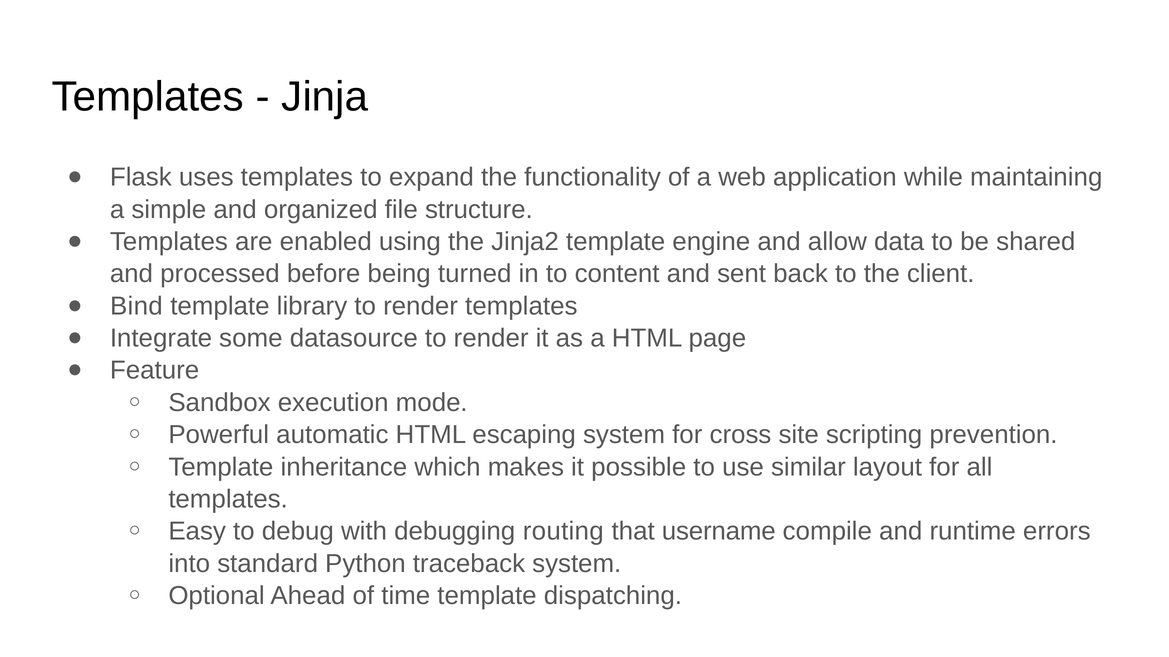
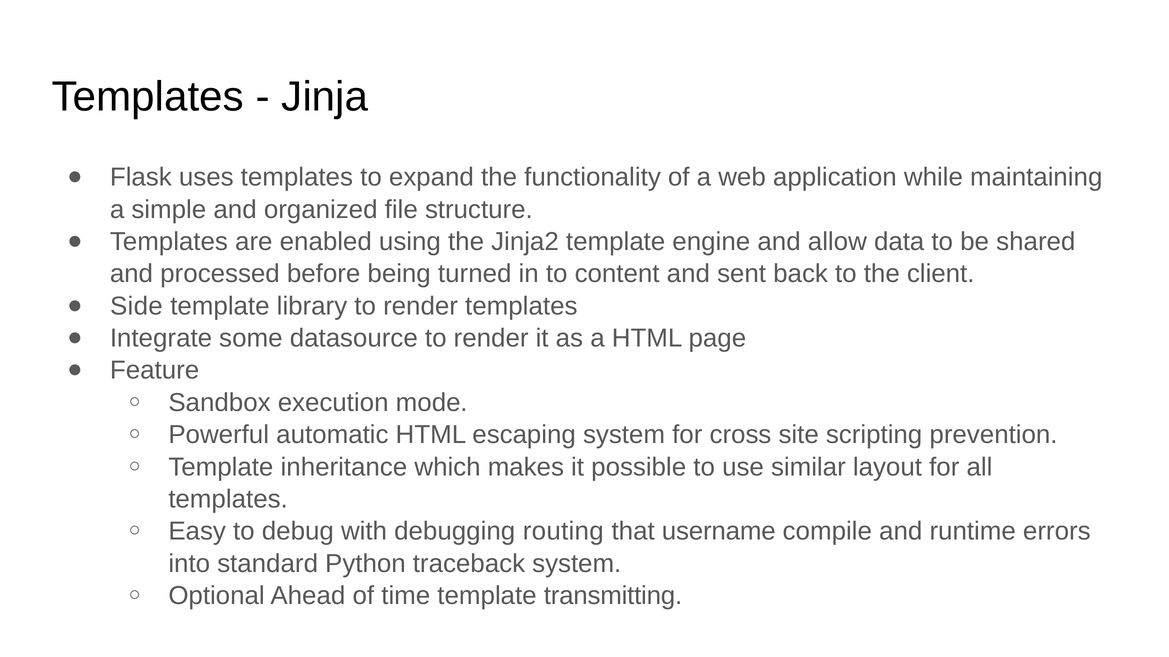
Bind: Bind -> Side
dispatching: dispatching -> transmitting
